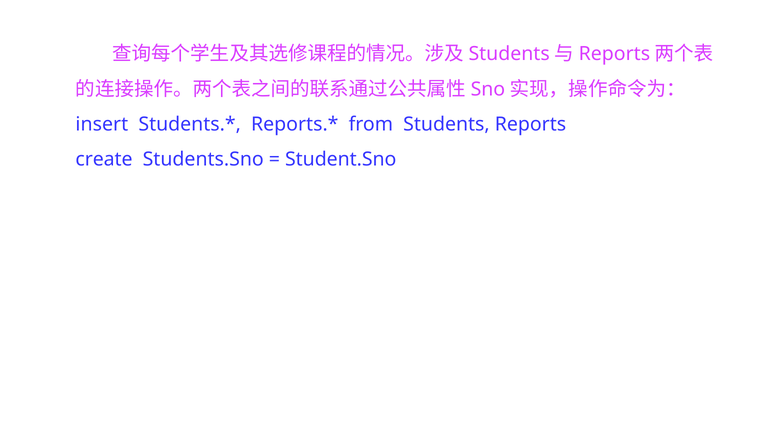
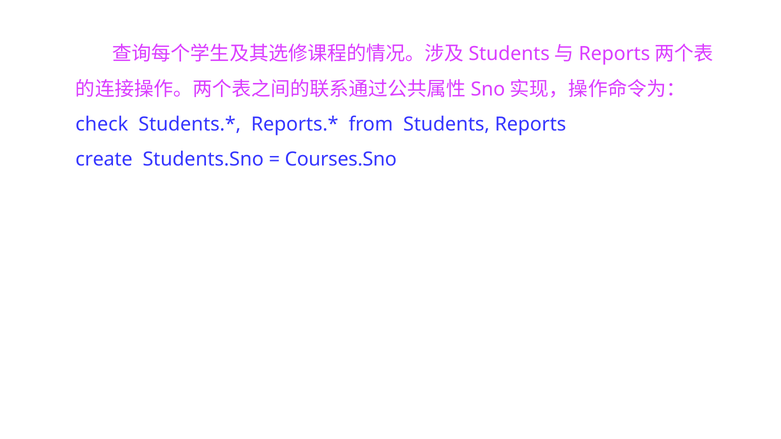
insert: insert -> check
Student.Sno: Student.Sno -> Courses.Sno
